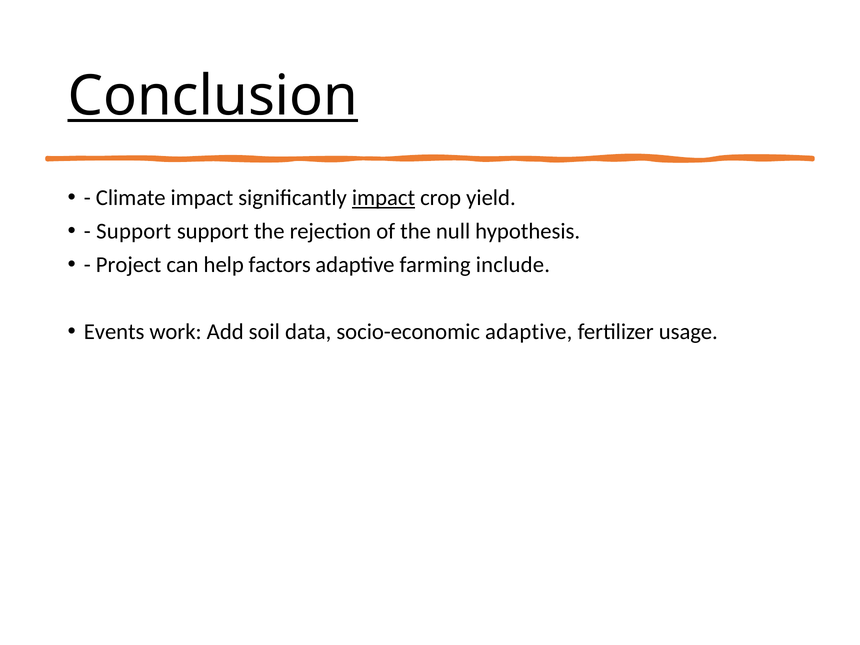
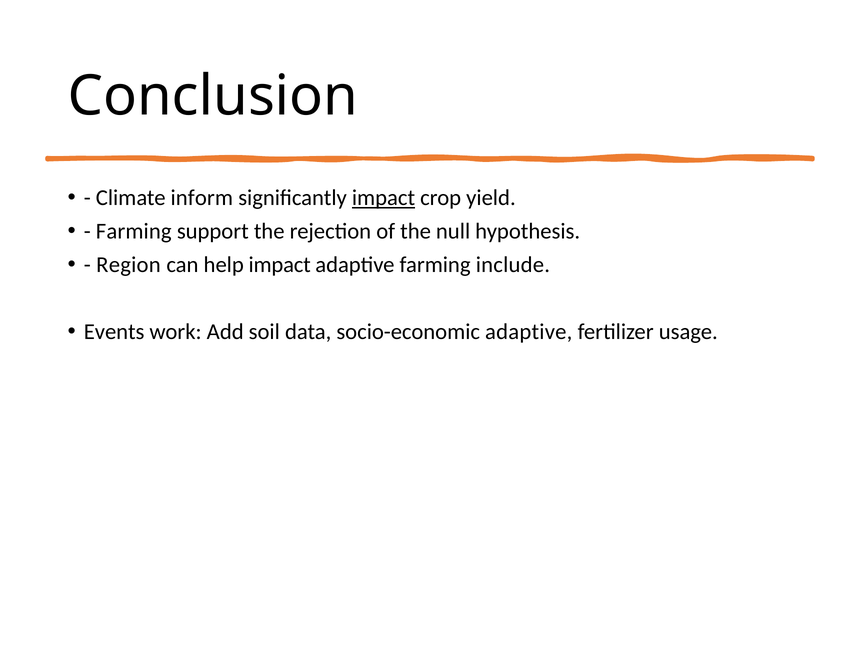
Conclusion underline: present -> none
Climate impact: impact -> inform
Support at (134, 231): Support -> Farming
Project: Project -> Region
help factors: factors -> impact
